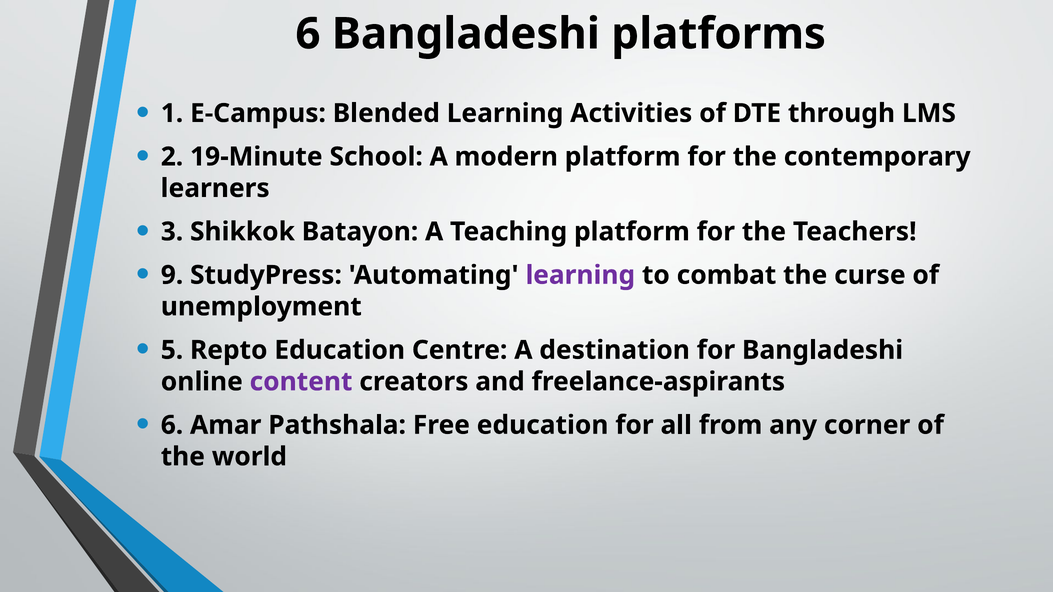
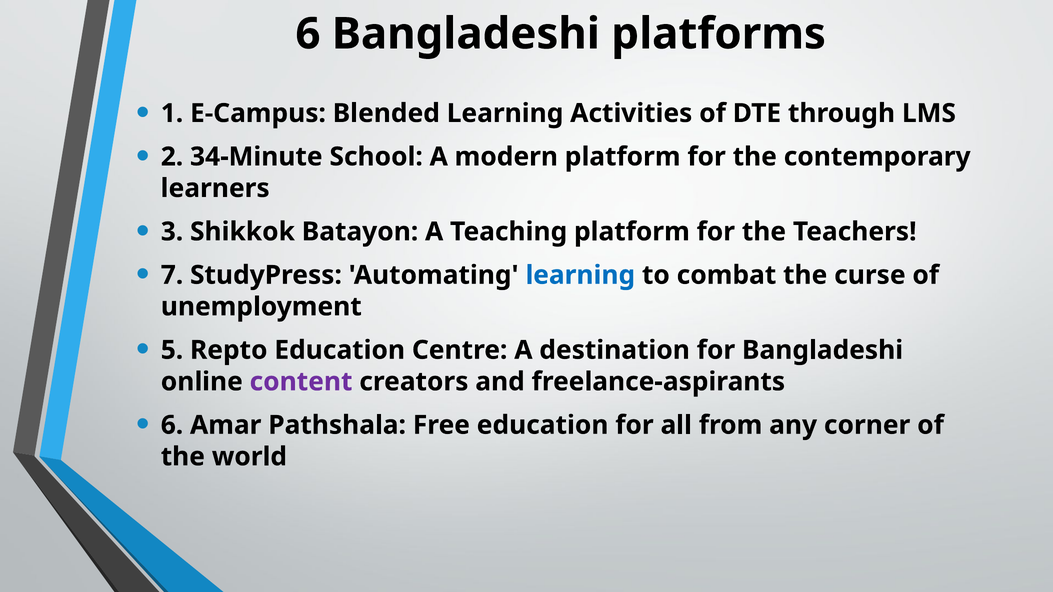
19-Minute: 19-Minute -> 34-Minute
9: 9 -> 7
learning at (580, 275) colour: purple -> blue
